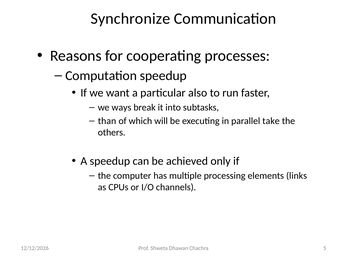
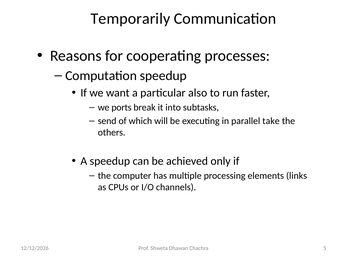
Synchronize: Synchronize -> Temporarily
ways: ways -> ports
than: than -> send
